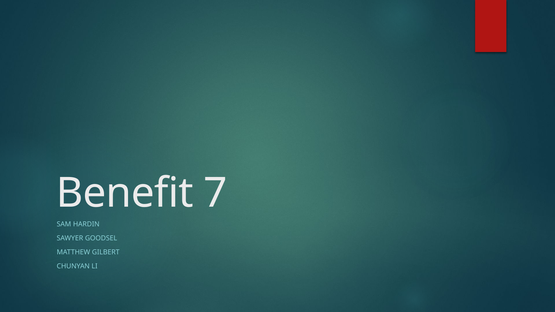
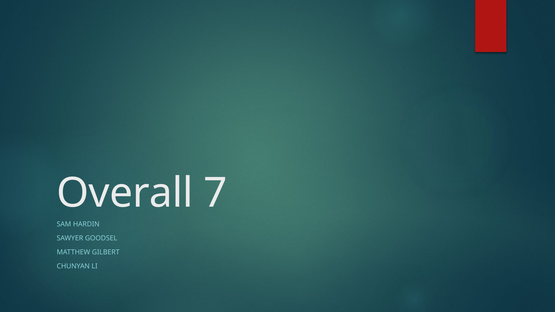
Benefit: Benefit -> Overall
